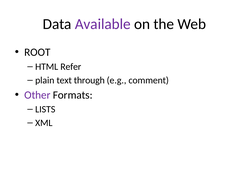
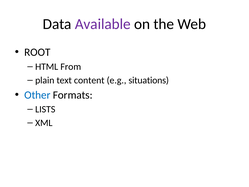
Refer: Refer -> From
through: through -> content
comment: comment -> situations
Other colour: purple -> blue
